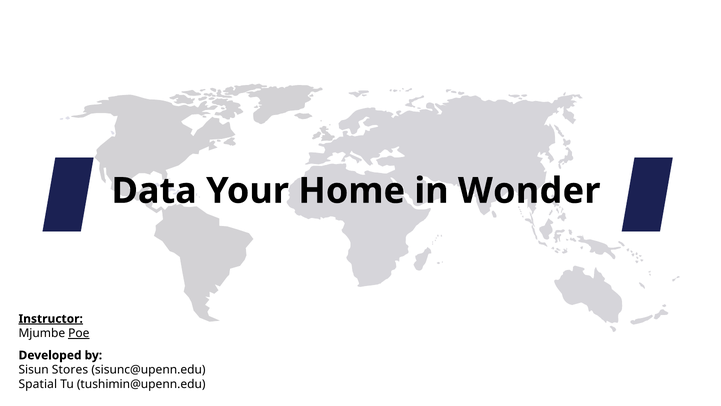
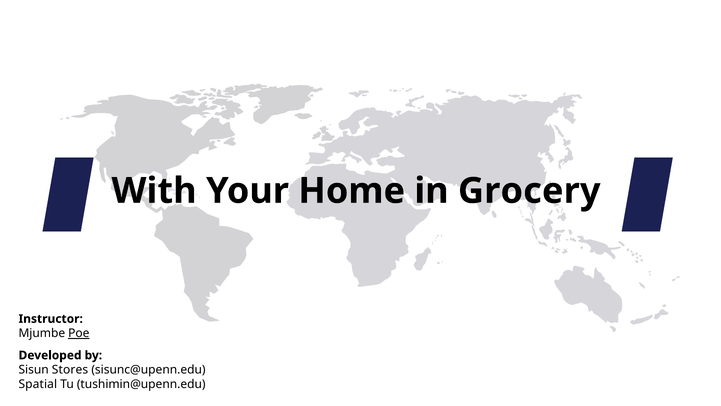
Data: Data -> With
Wonder: Wonder -> Grocery
Instructor underline: present -> none
